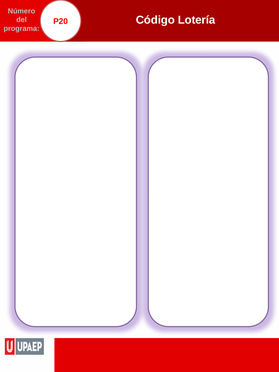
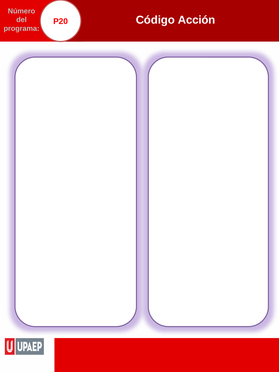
Lotería: Lotería -> Acción
